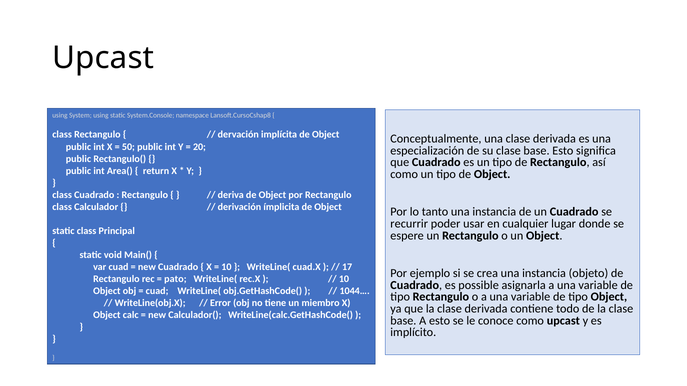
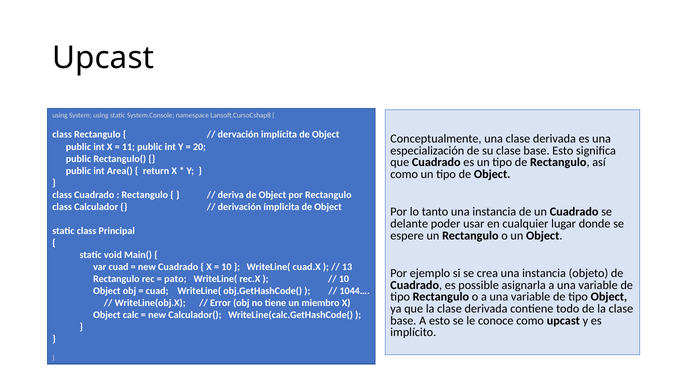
50: 50 -> 11
recurrir: recurrir -> delante
17: 17 -> 13
